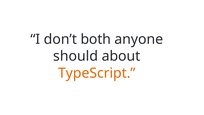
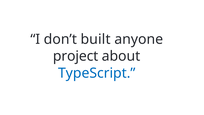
both: both -> built
should: should -> project
TypeScript colour: orange -> blue
